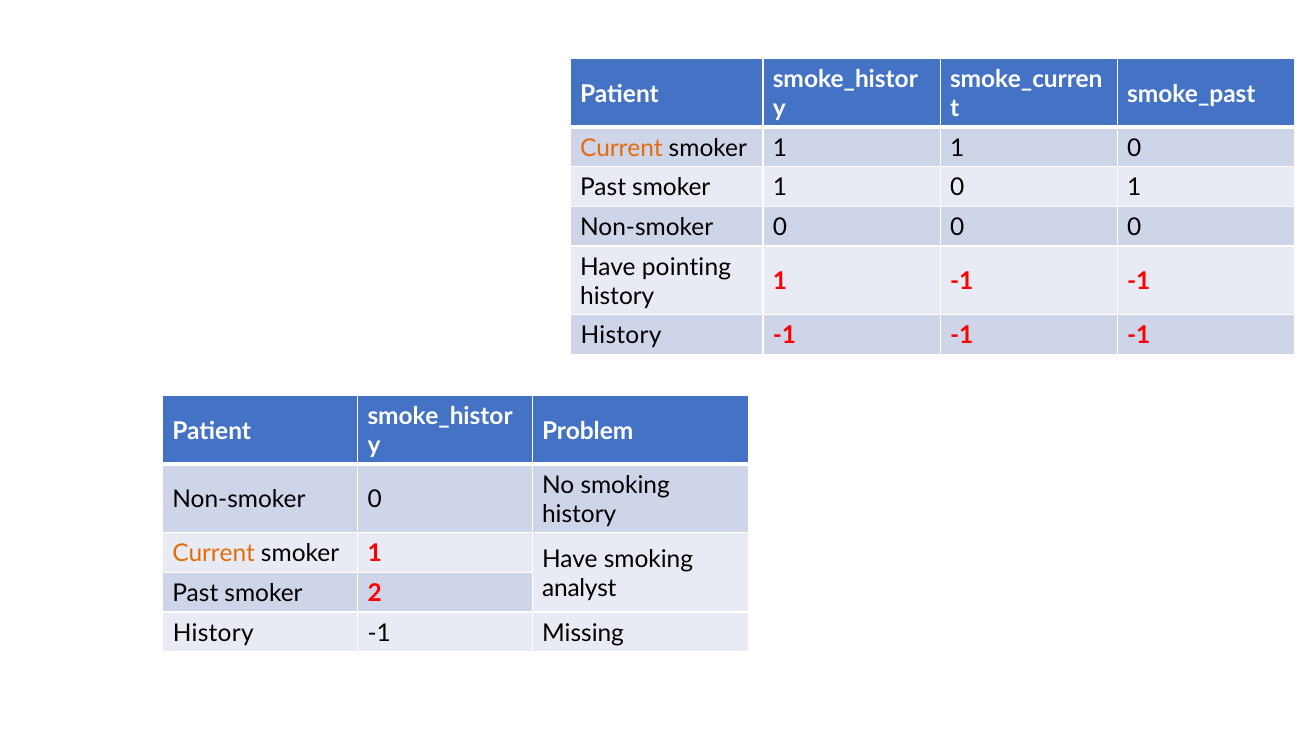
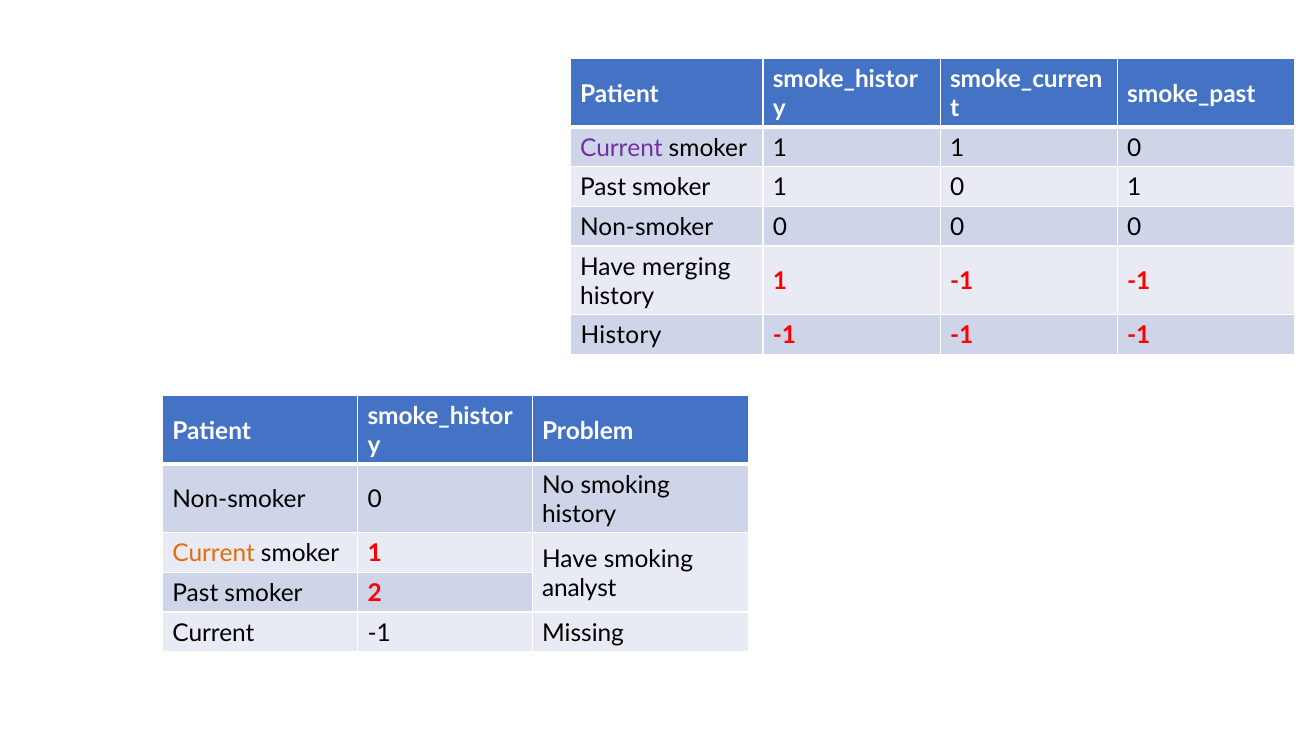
Current at (621, 148) colour: orange -> purple
pointing: pointing -> merging
History at (213, 634): History -> Current
